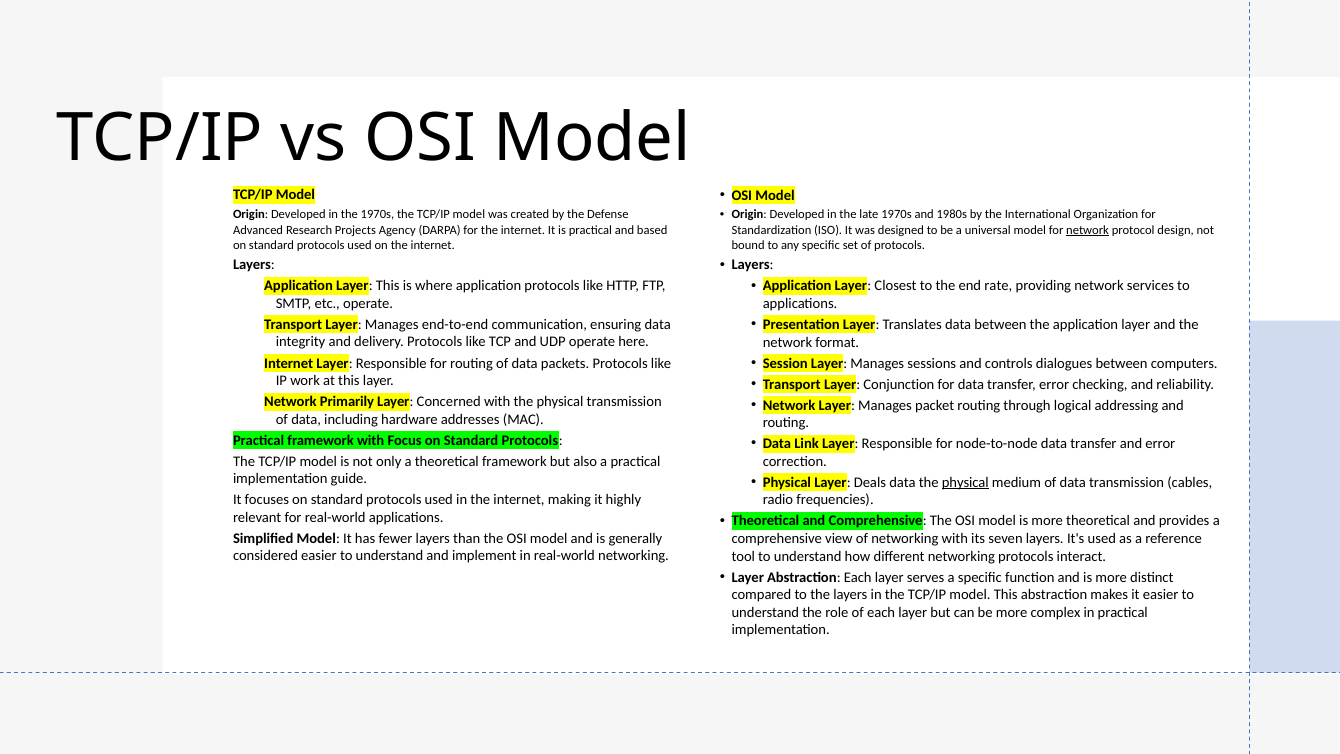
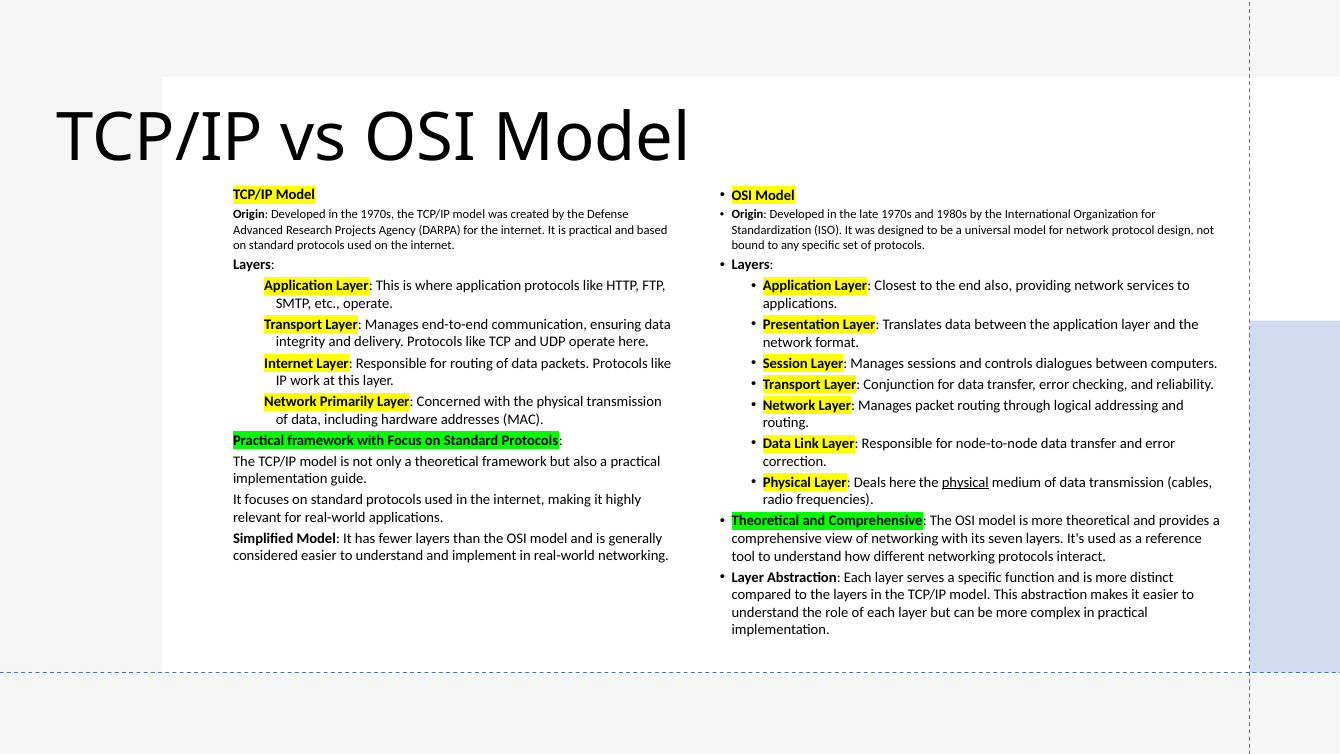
network at (1088, 230) underline: present -> none
end rate: rate -> also
Deals data: data -> here
